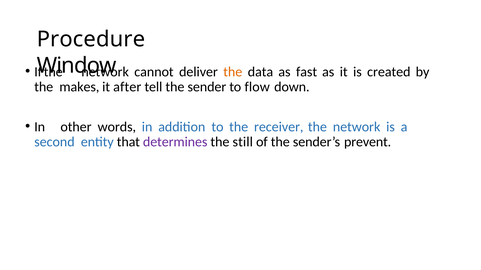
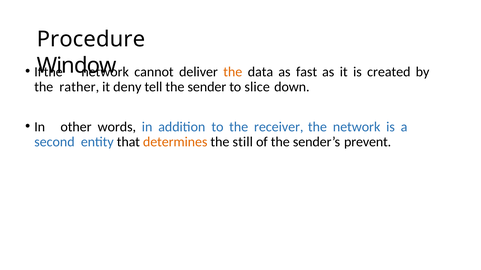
makes: makes -> rather
after: after -> deny
flow: flow -> slice
determines colour: purple -> orange
